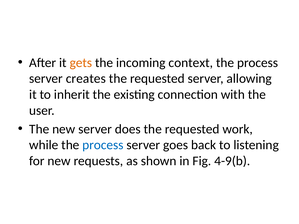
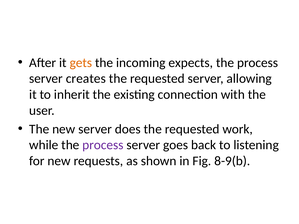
context: context -> expects
process at (103, 145) colour: blue -> purple
4-9(b: 4-9(b -> 8-9(b
